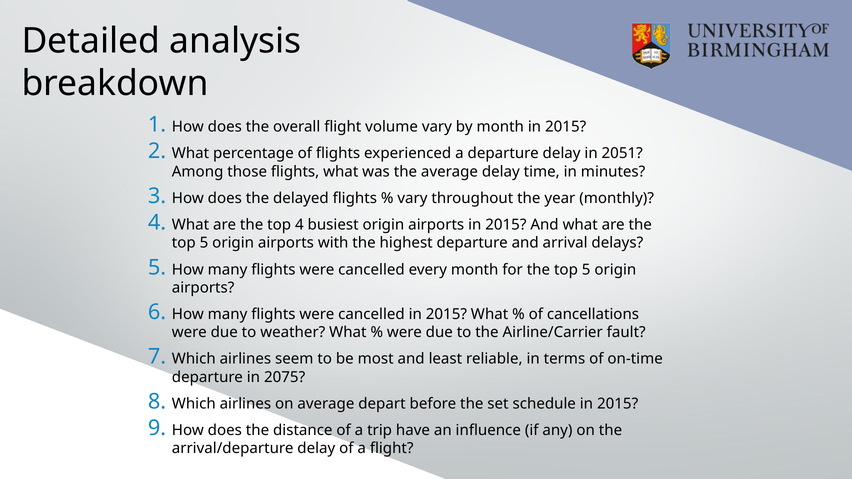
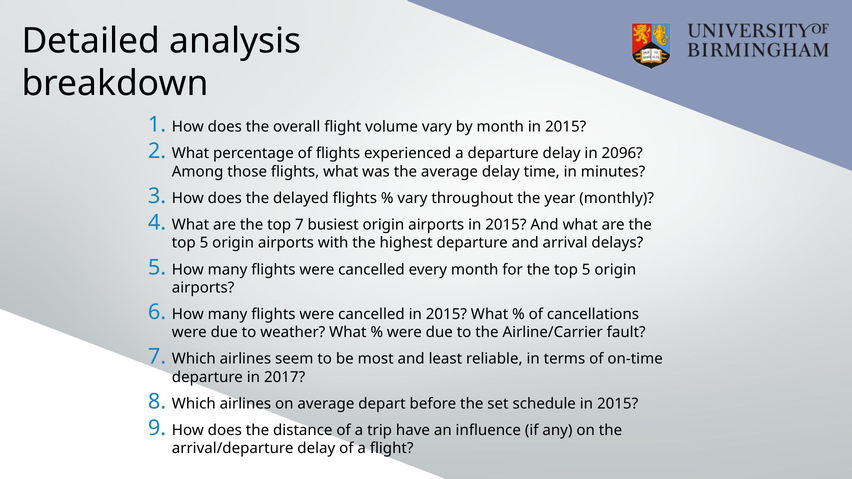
2051: 2051 -> 2096
top 4: 4 -> 7
2075: 2075 -> 2017
